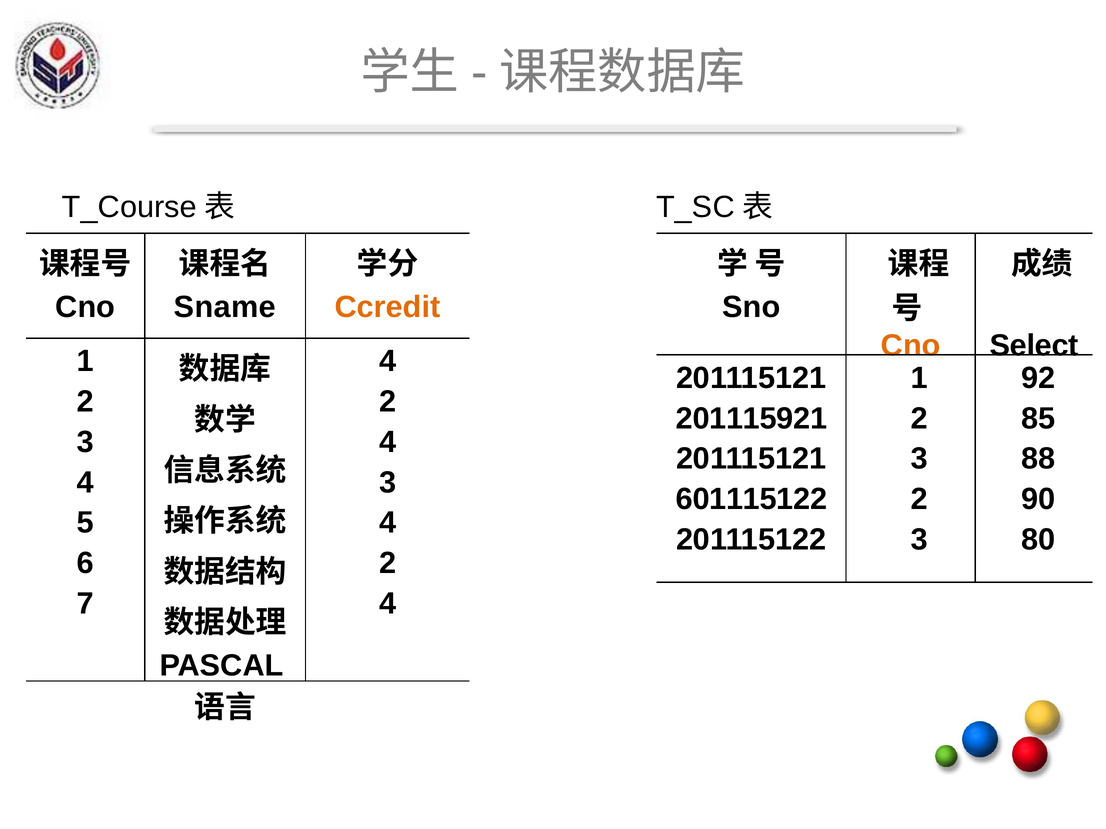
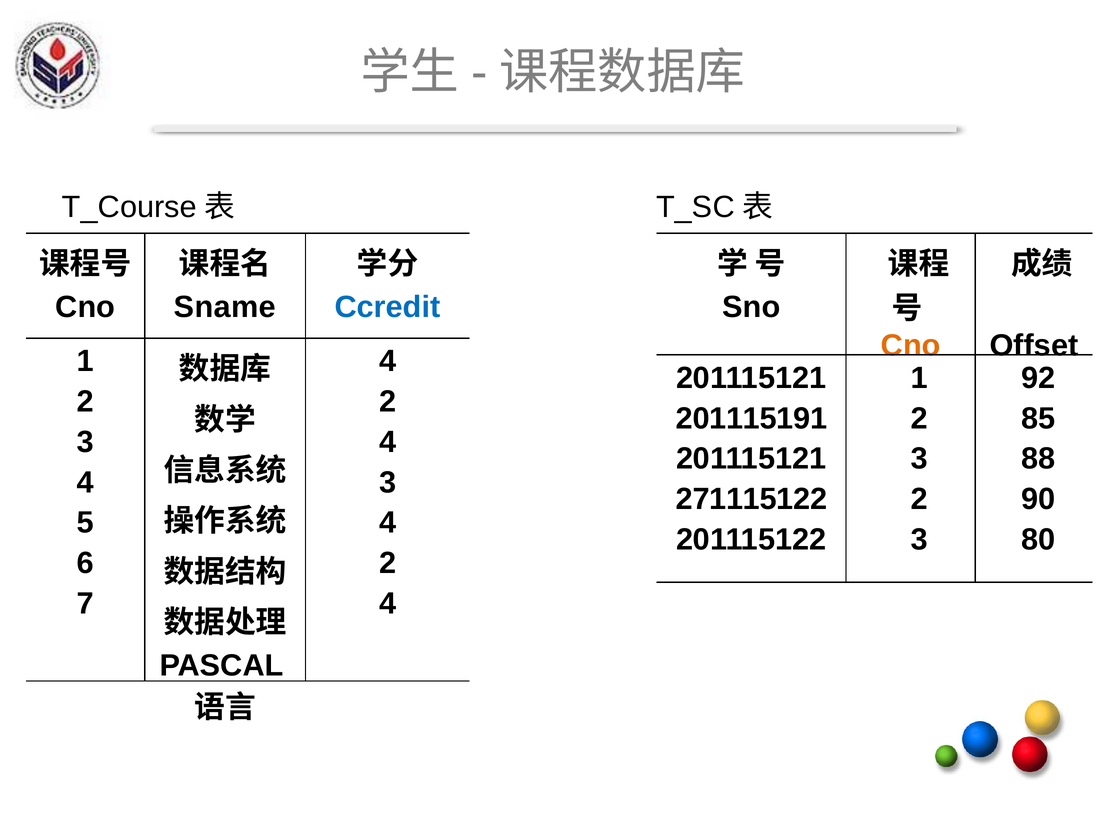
Ccredit colour: orange -> blue
Select: Select -> Offset
201115921: 201115921 -> 201115191
601115122: 601115122 -> 271115122
